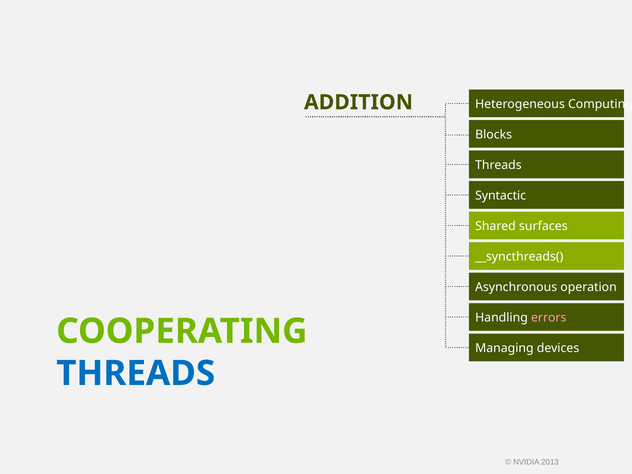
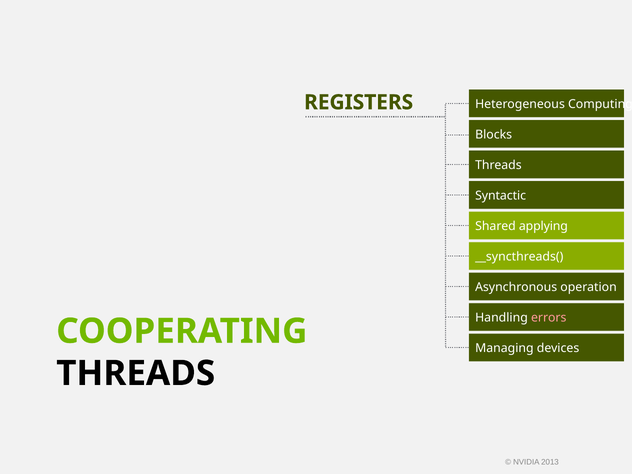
ADDITION: ADDITION -> REGISTERS
surfaces: surfaces -> applying
THREADS at (136, 373) colour: blue -> black
